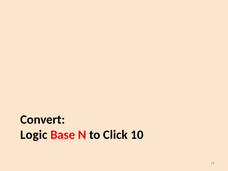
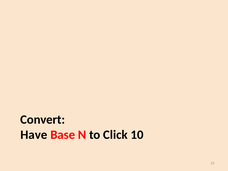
Logic: Logic -> Have
